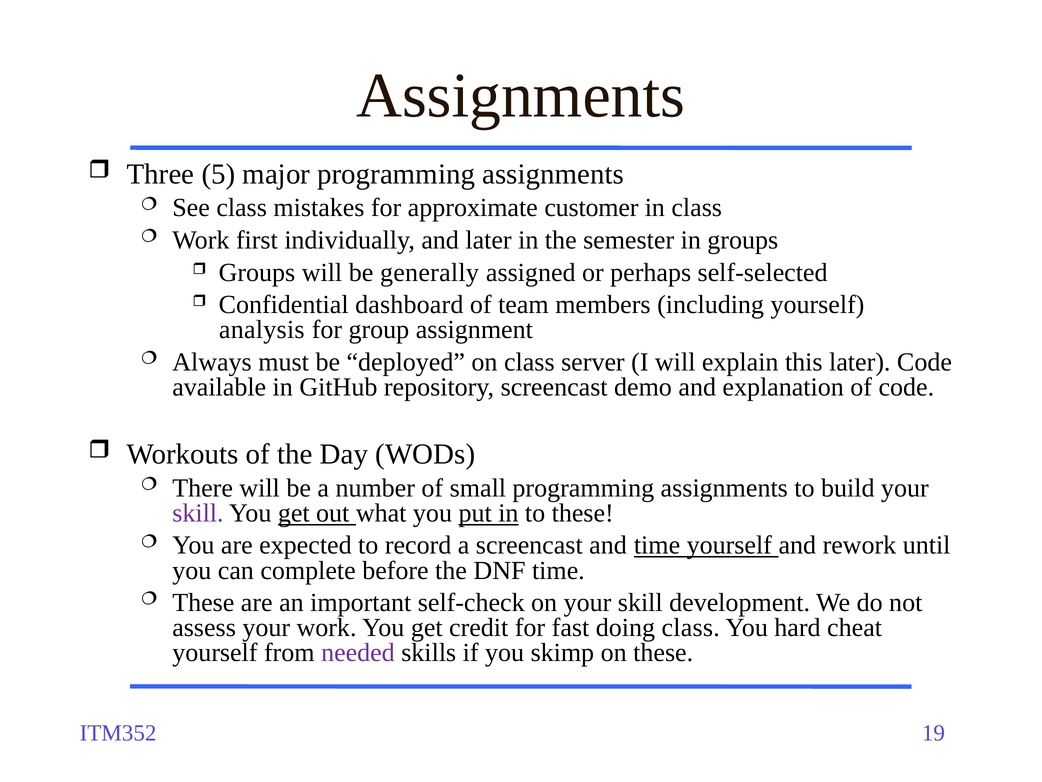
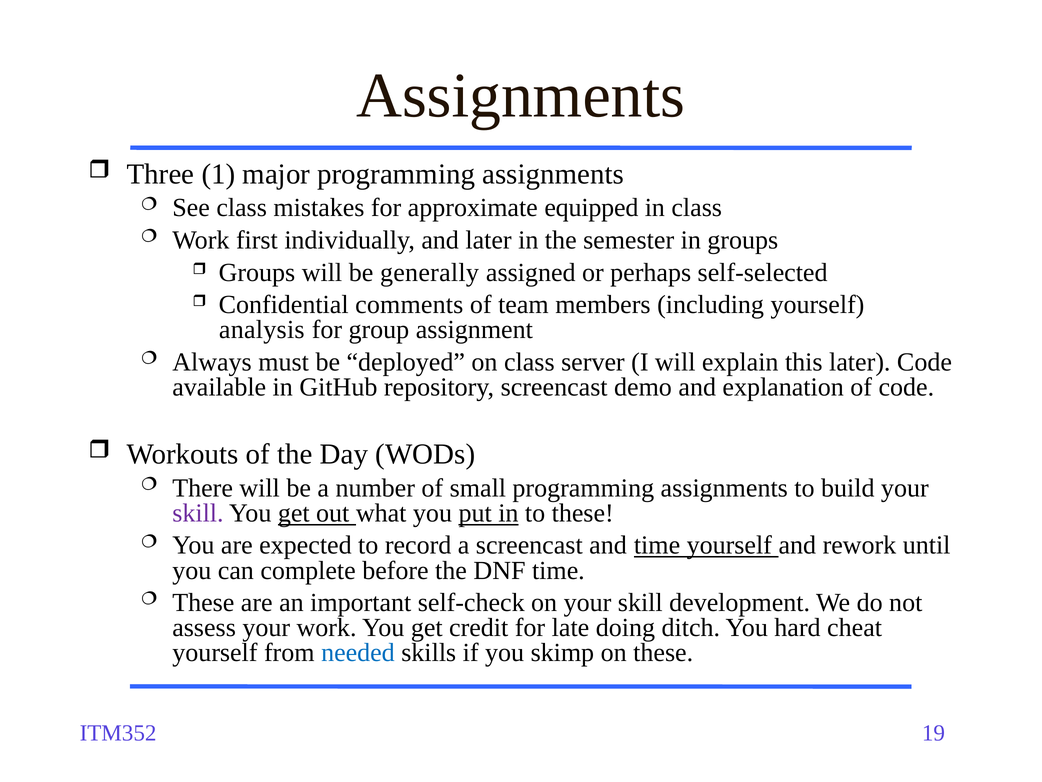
5: 5 -> 1
customer: customer -> equipped
dashboard: dashboard -> comments
fast: fast -> late
doing class: class -> ditch
needed colour: purple -> blue
